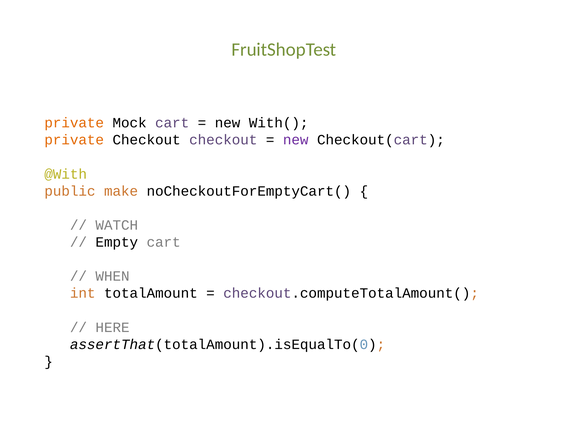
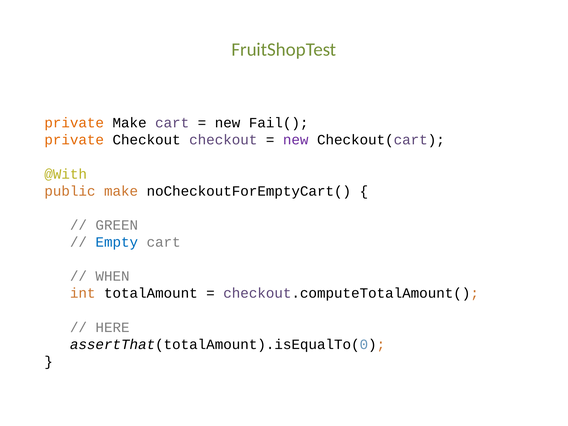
private Mock: Mock -> Make
With(: With( -> Fail(
WATCH: WATCH -> GREEN
Empty colour: black -> blue
